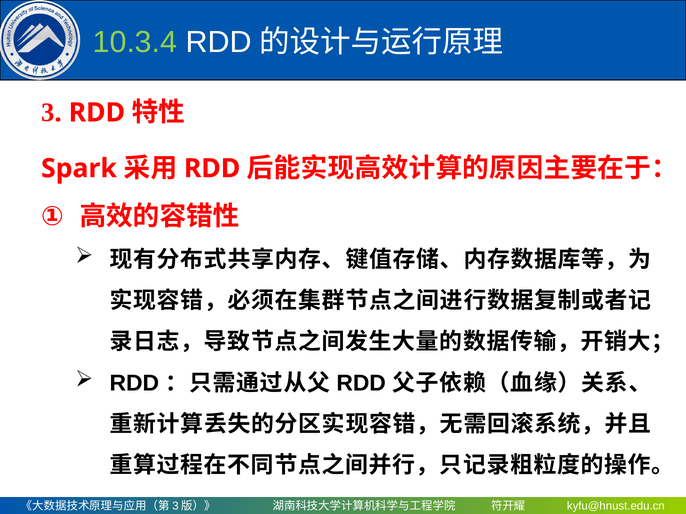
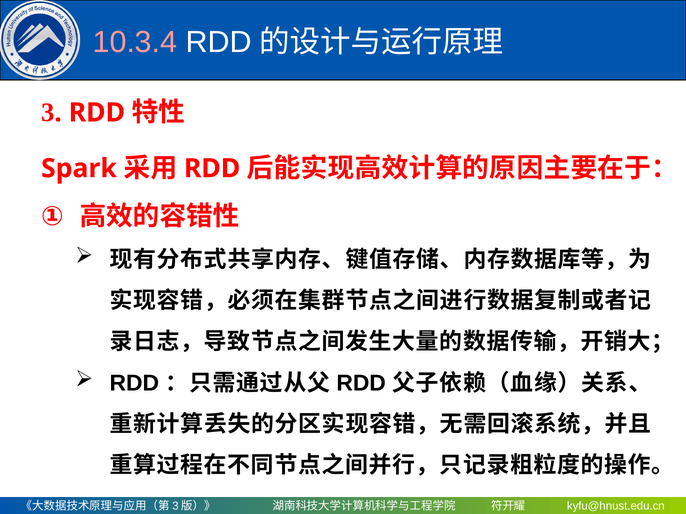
10.3.4 colour: light green -> pink
